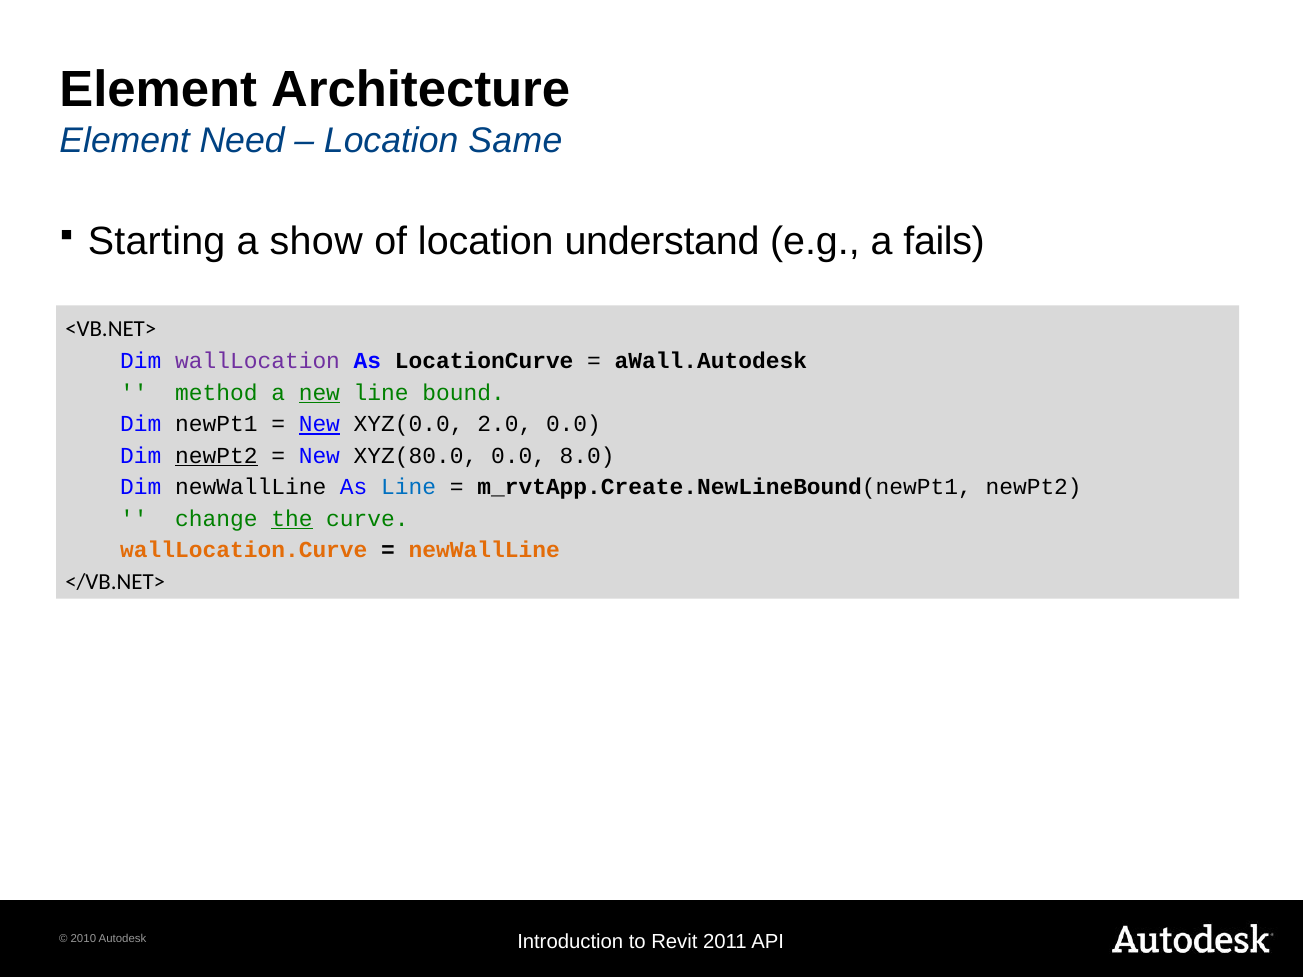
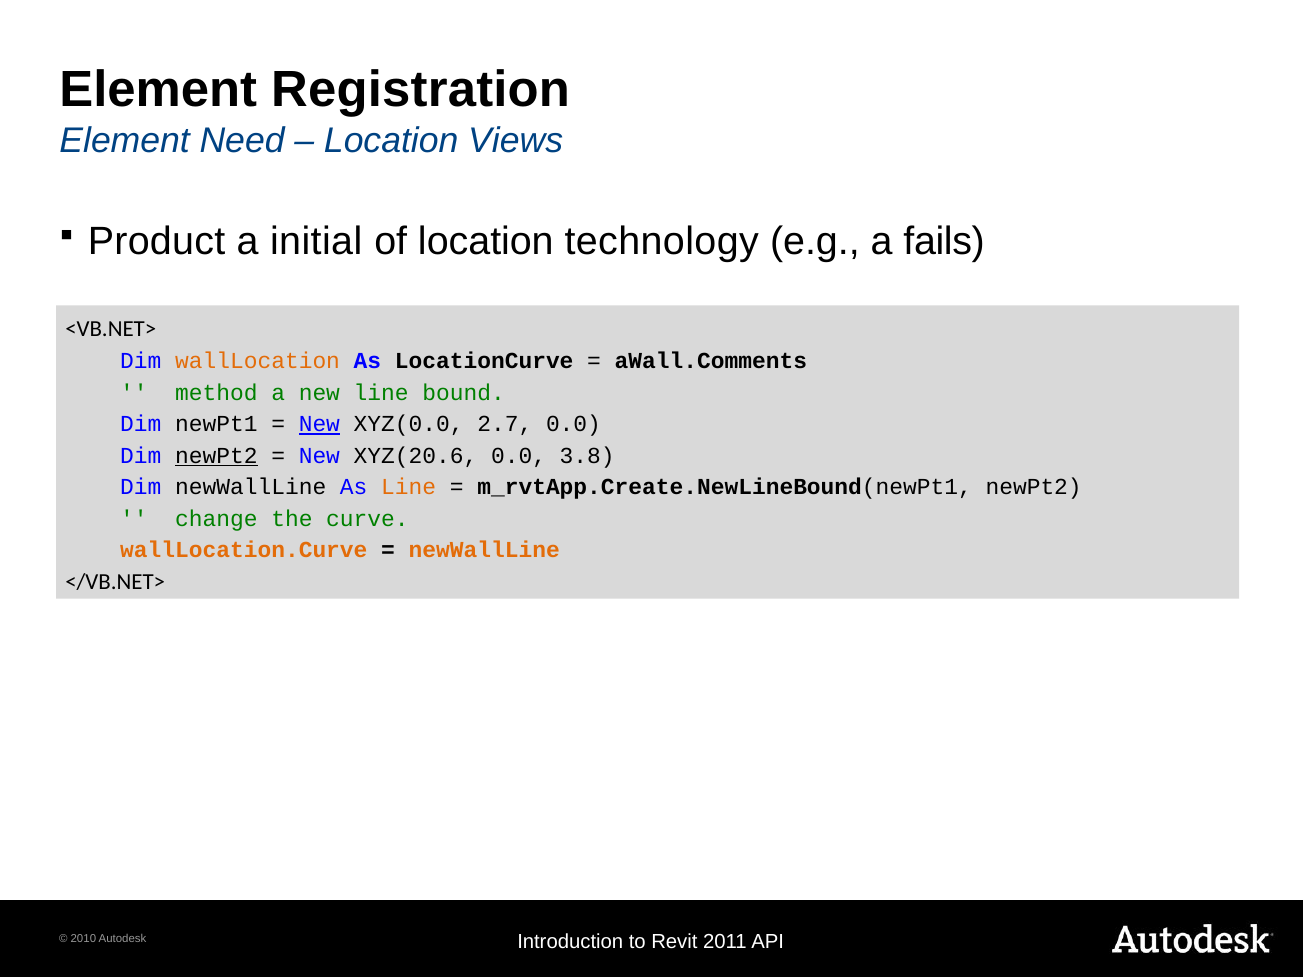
Architecture: Architecture -> Registration
Same: Same -> Views
Starting: Starting -> Product
show: show -> initial
understand: understand -> technology
wallLocation colour: purple -> orange
aWall.Autodesk: aWall.Autodesk -> aWall.Comments
new at (319, 392) underline: present -> none
2.0: 2.0 -> 2.7
XYZ(80.0: XYZ(80.0 -> XYZ(20.6
8.0: 8.0 -> 3.8
Line at (409, 487) colour: blue -> orange
the underline: present -> none
